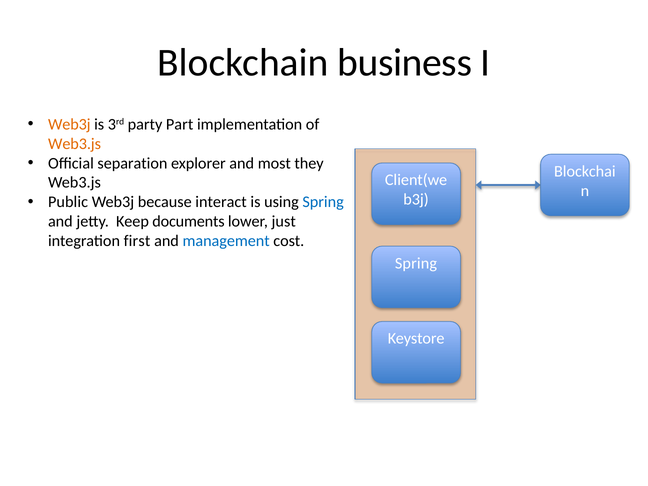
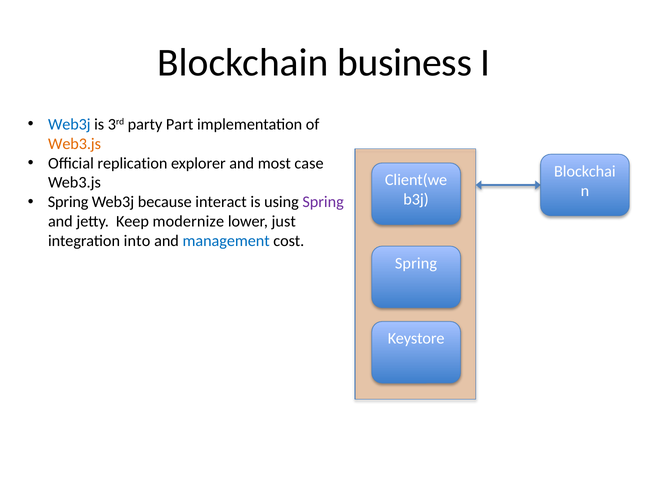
Web3j at (69, 124) colour: orange -> blue
separation: separation -> replication
they: they -> case
Public at (68, 202): Public -> Spring
Spring at (323, 202) colour: blue -> purple
documents: documents -> modernize
first: first -> into
